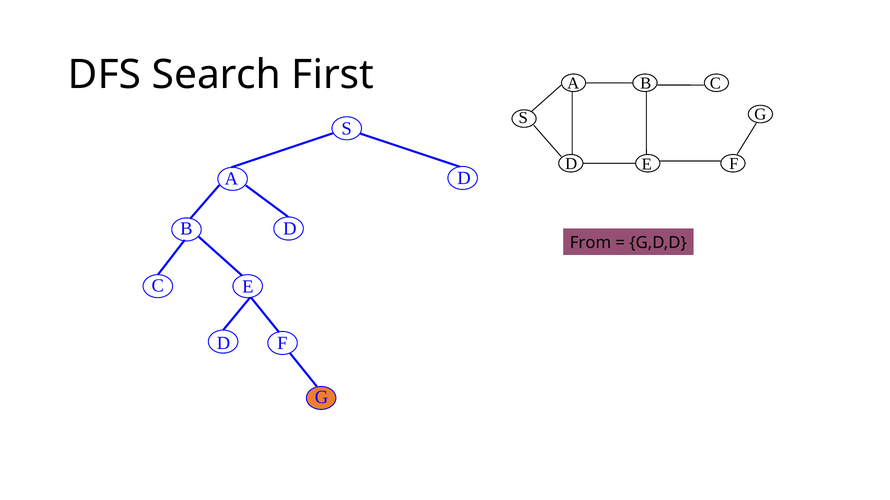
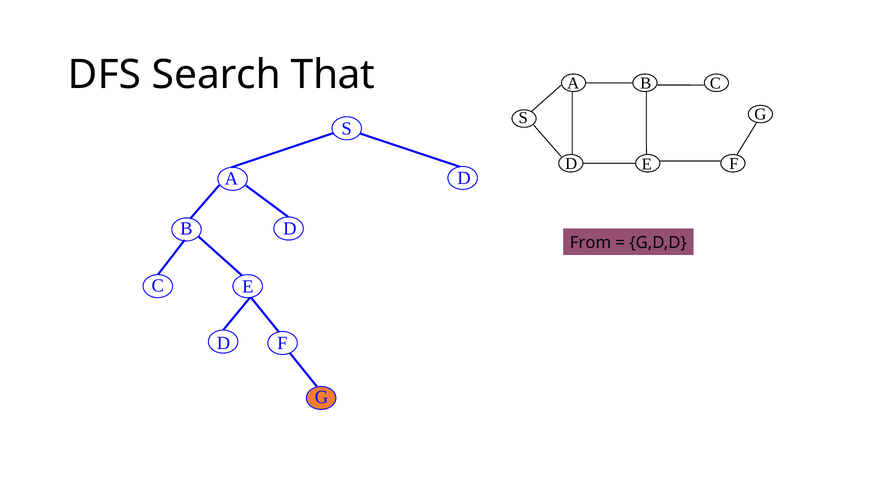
First: First -> That
